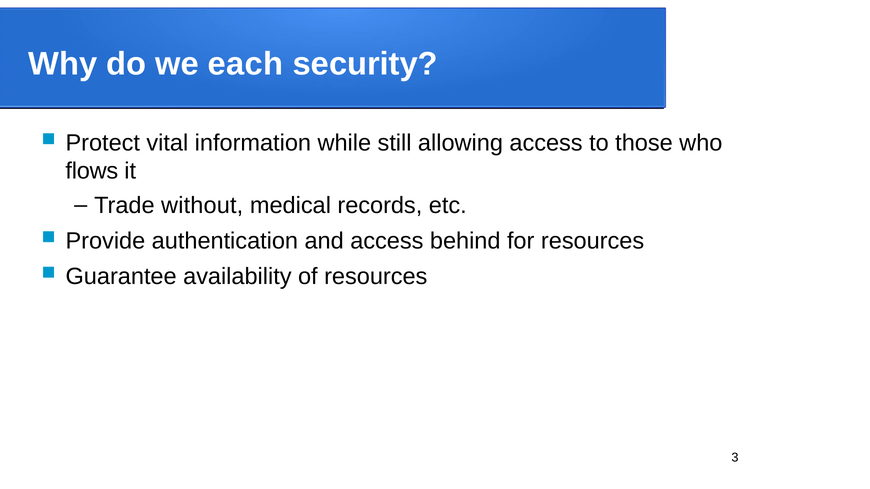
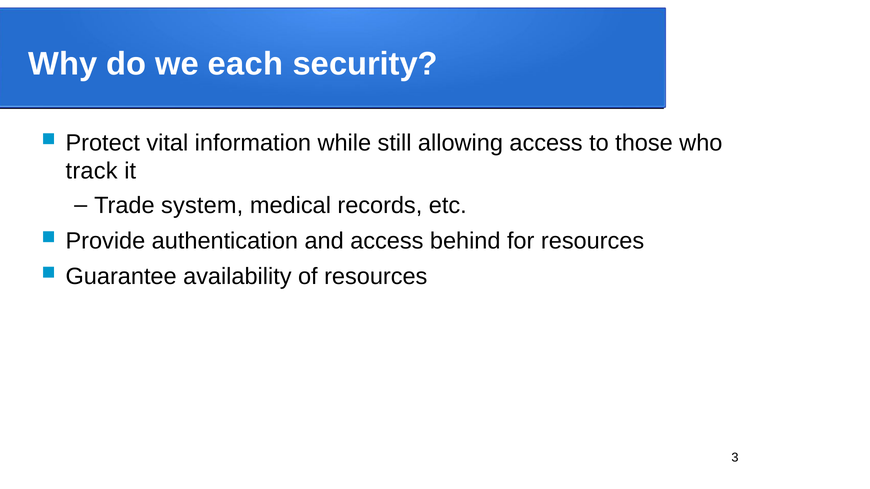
flows: flows -> track
without: without -> system
